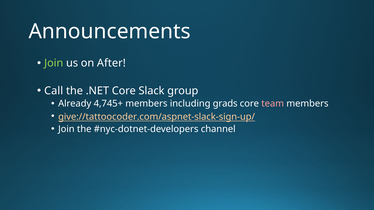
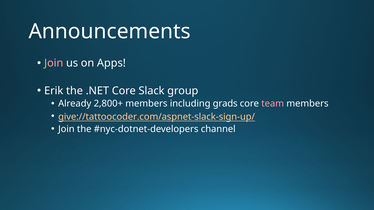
Join at (54, 63) colour: light green -> pink
After: After -> Apps
Call: Call -> Erik
4,745+: 4,745+ -> 2,800+
